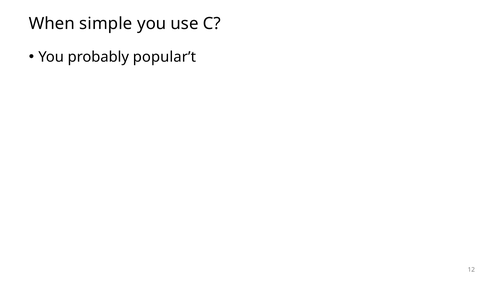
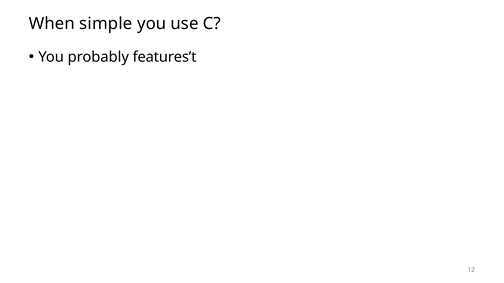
popular’t: popular’t -> features’t
